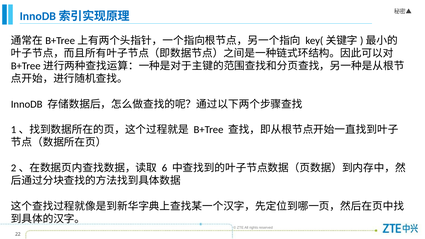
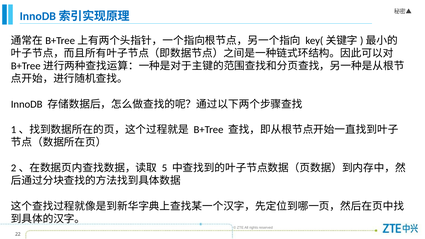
6: 6 -> 5
